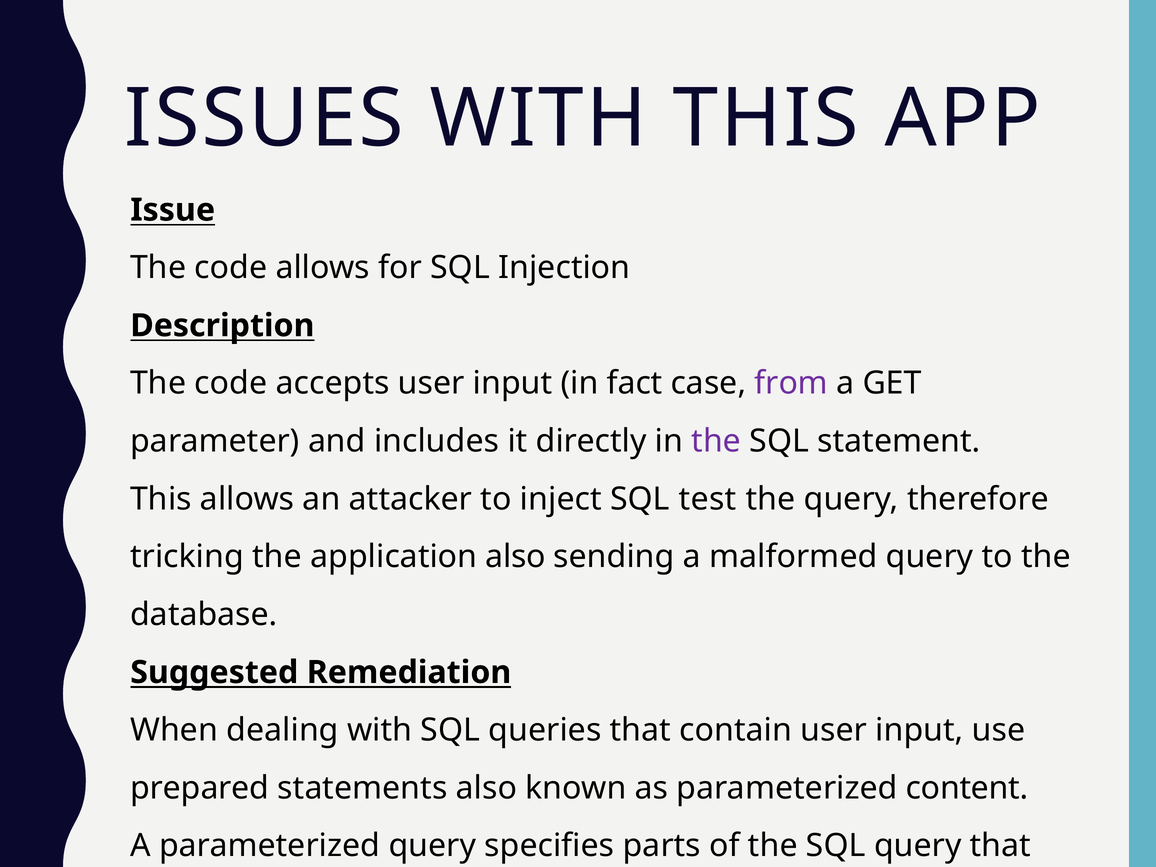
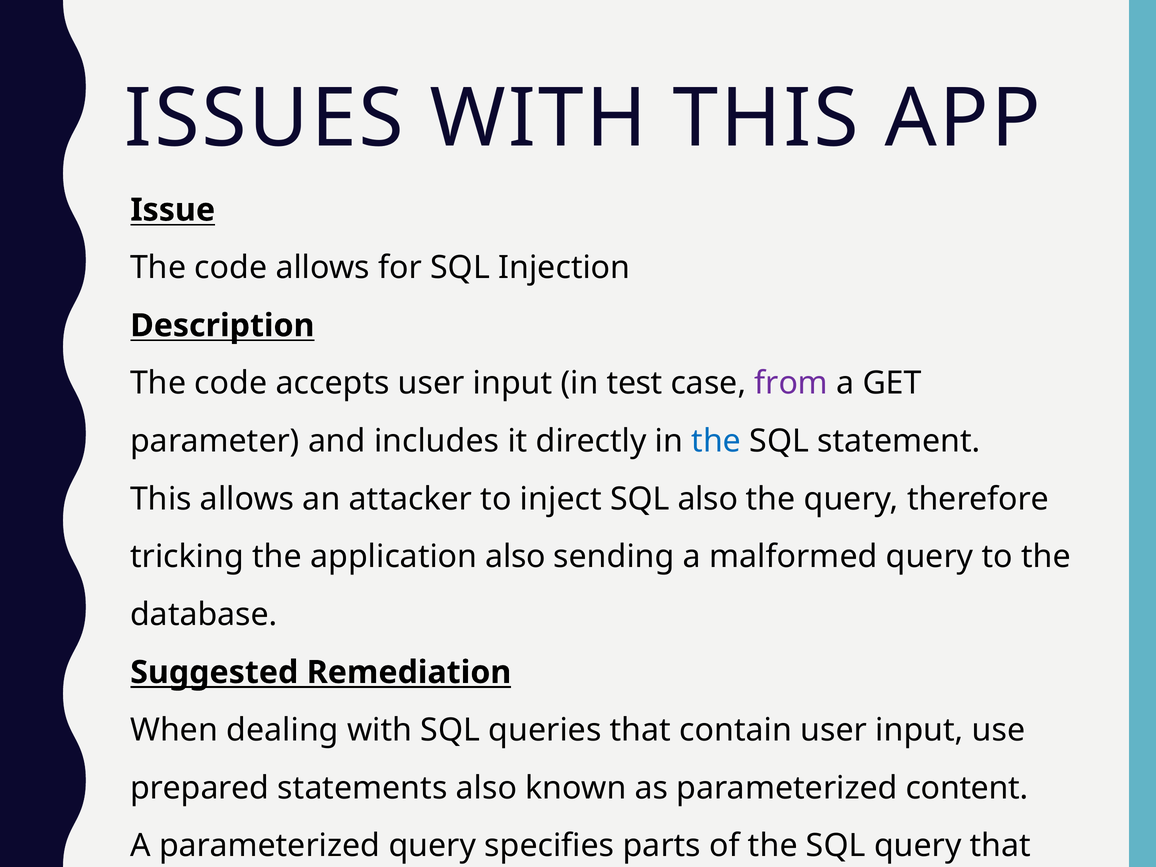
fact: fact -> test
the at (716, 441) colour: purple -> blue
SQL test: test -> also
